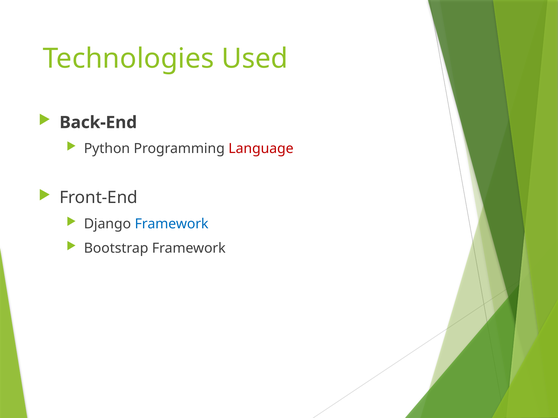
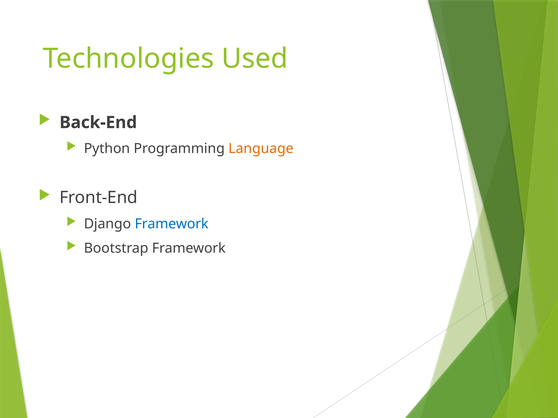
Language colour: red -> orange
